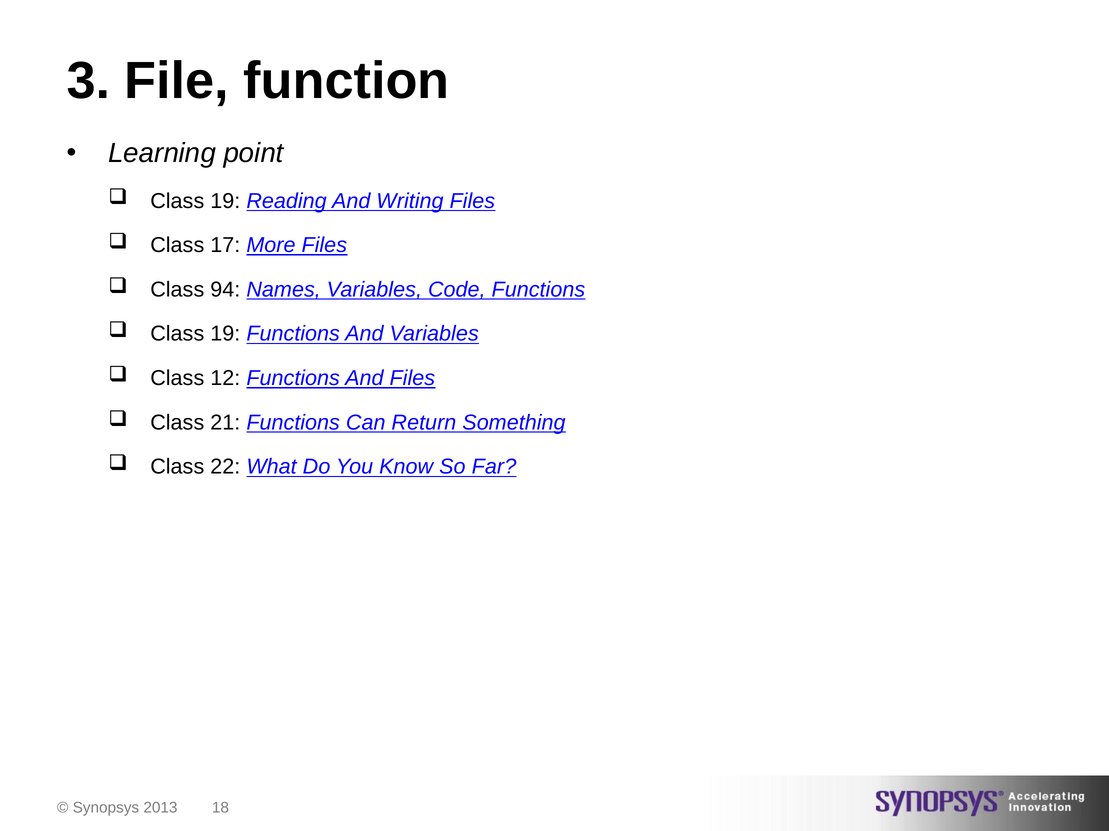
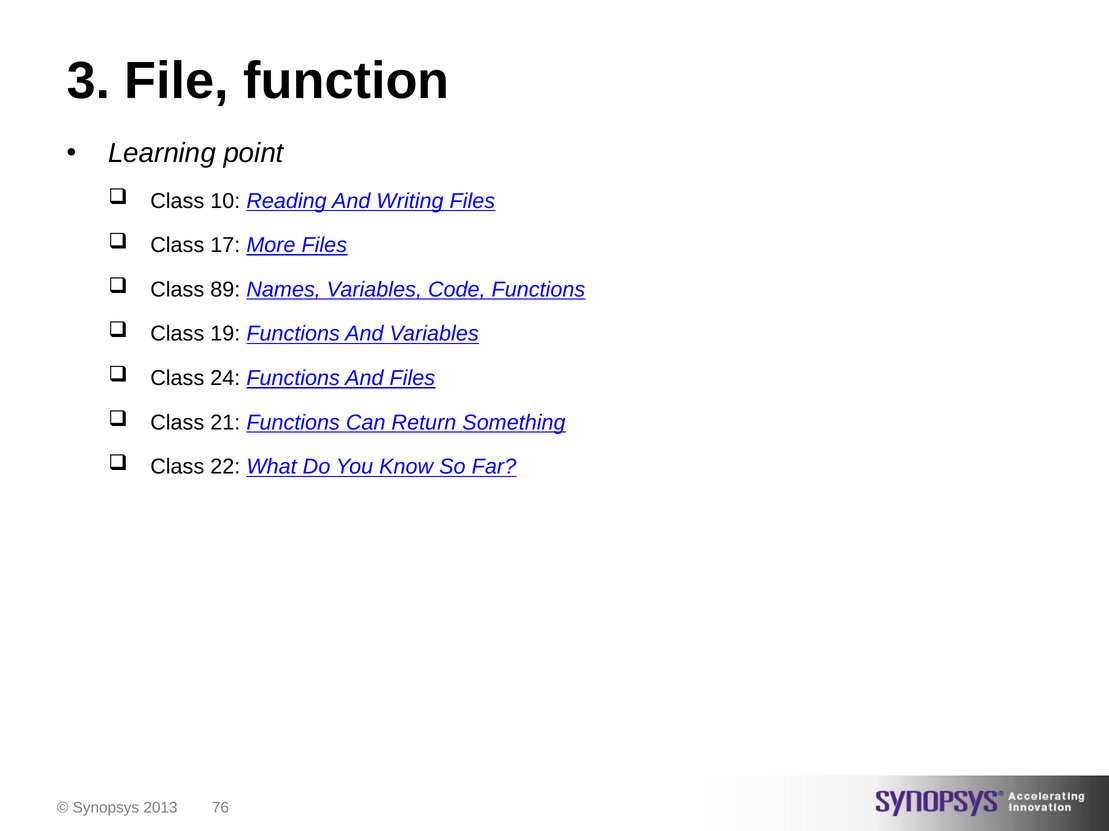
19 at (225, 201): 19 -> 10
94: 94 -> 89
12: 12 -> 24
18: 18 -> 76
